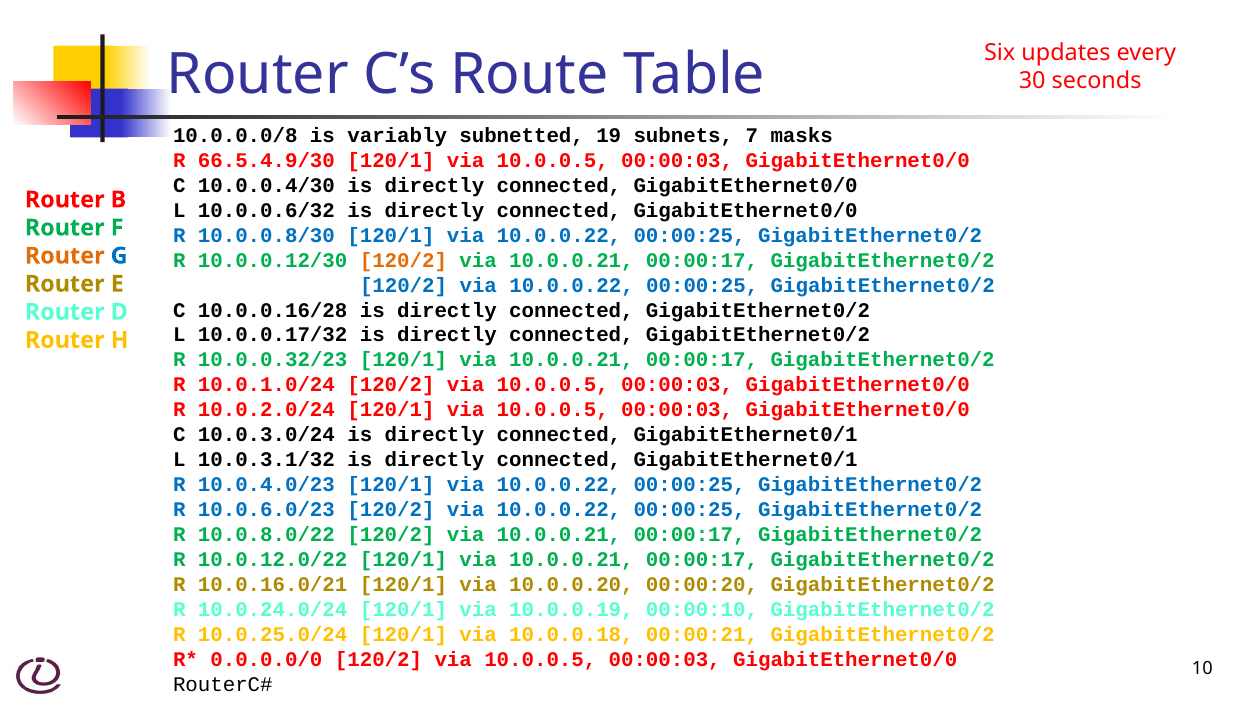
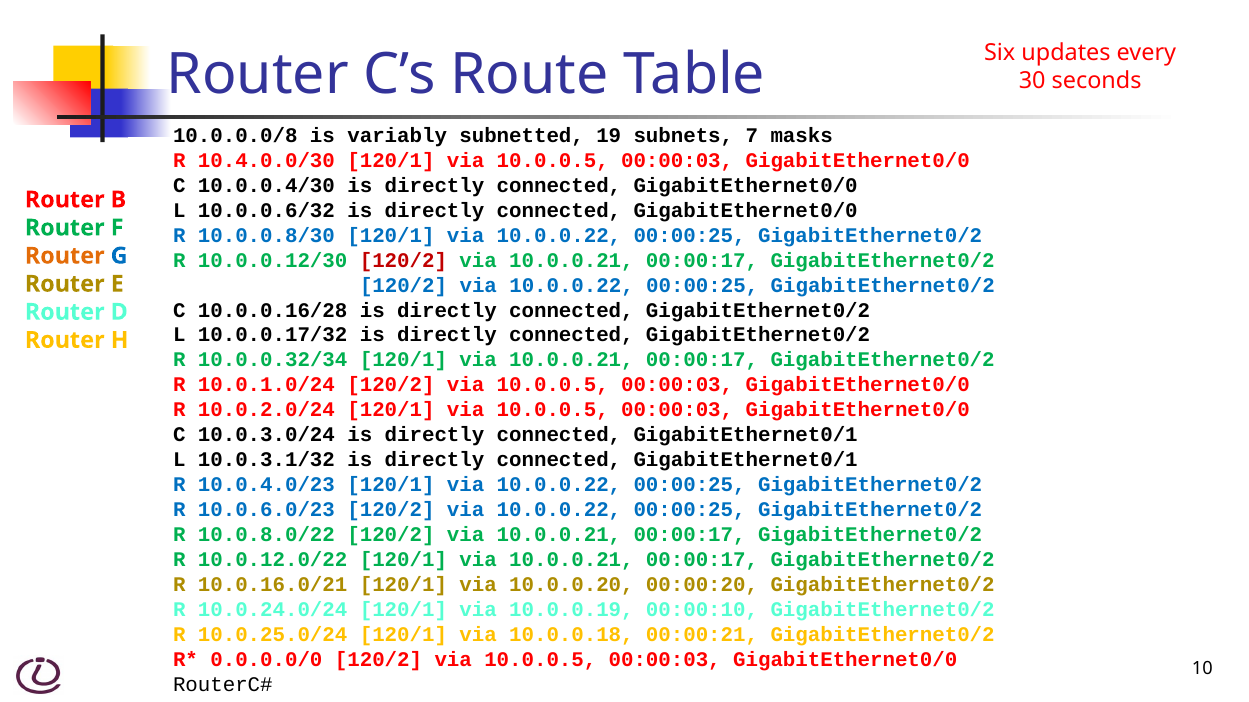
66.5.4.9/30: 66.5.4.9/30 -> 10.4.0.0/30
120/2 at (403, 260) colour: orange -> red
10.0.0.32/23: 10.0.0.32/23 -> 10.0.0.32/34
